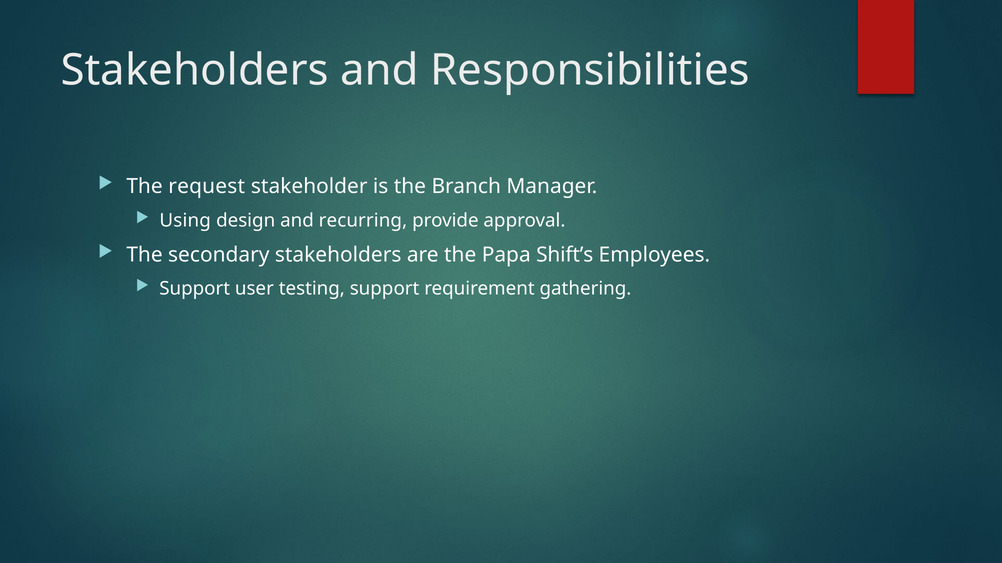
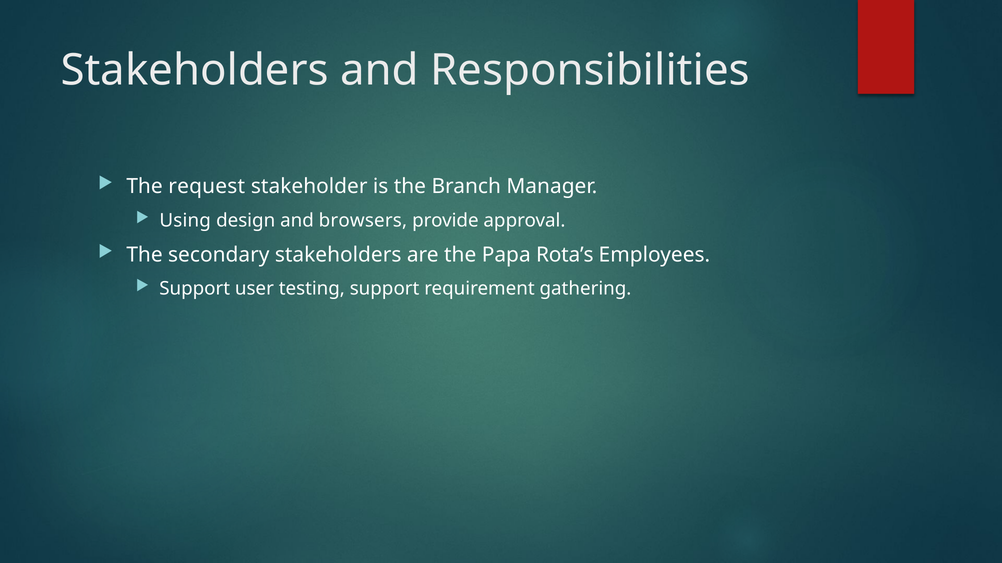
recurring: recurring -> browsers
Shift’s: Shift’s -> Rota’s
